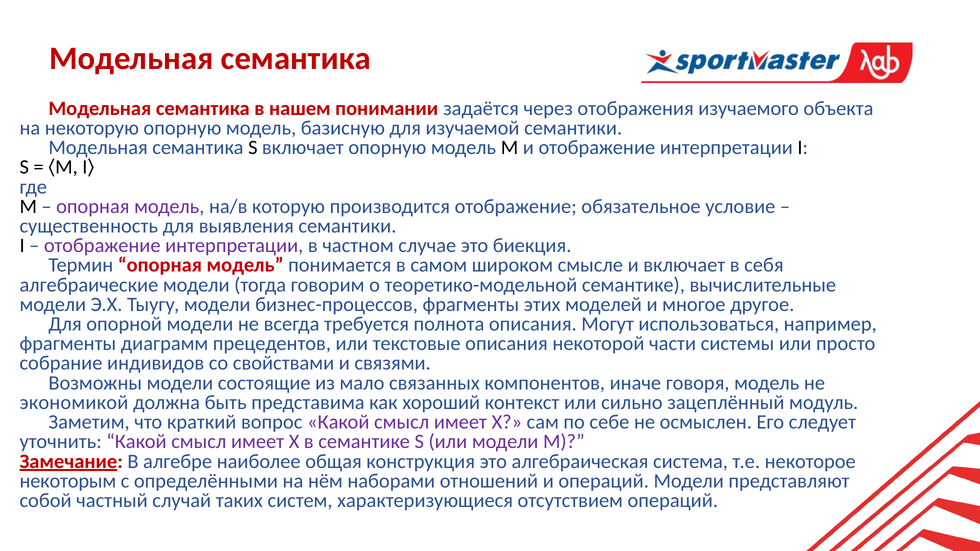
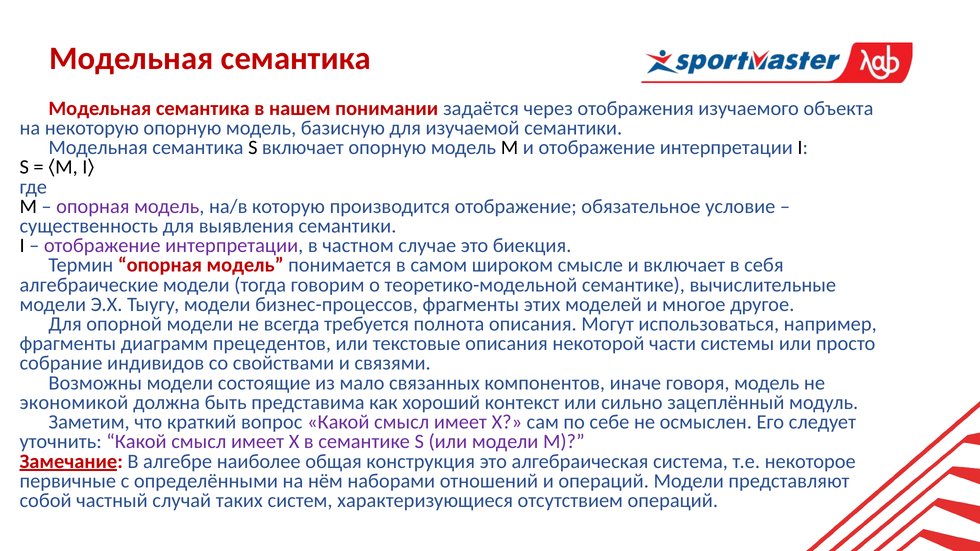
некоторым: некоторым -> первичные
